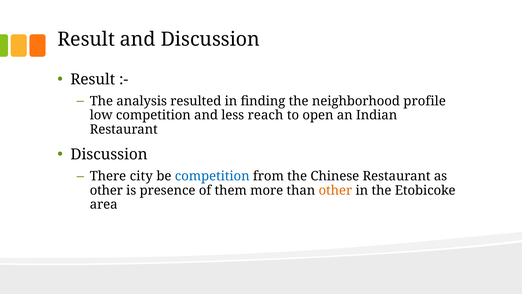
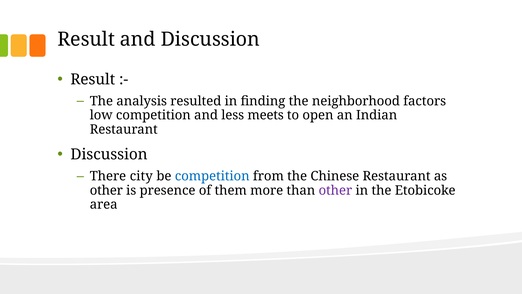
profile: profile -> factors
reach: reach -> meets
other at (335, 190) colour: orange -> purple
